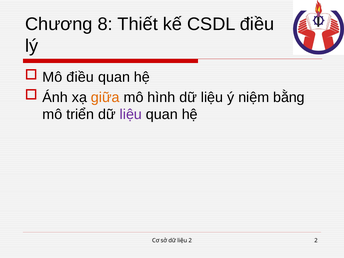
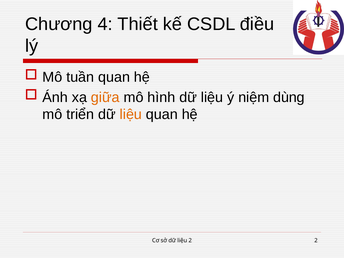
8: 8 -> 4
Mô điều: điều -> tuần
bằng: bằng -> dùng
liệu at (131, 115) colour: purple -> orange
